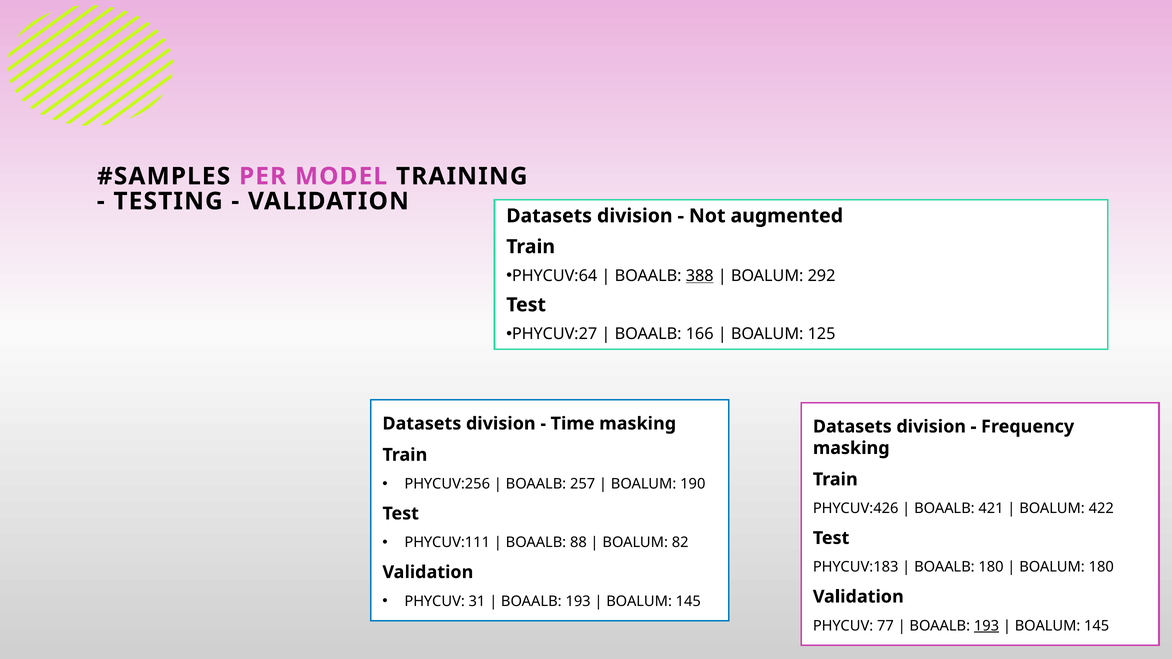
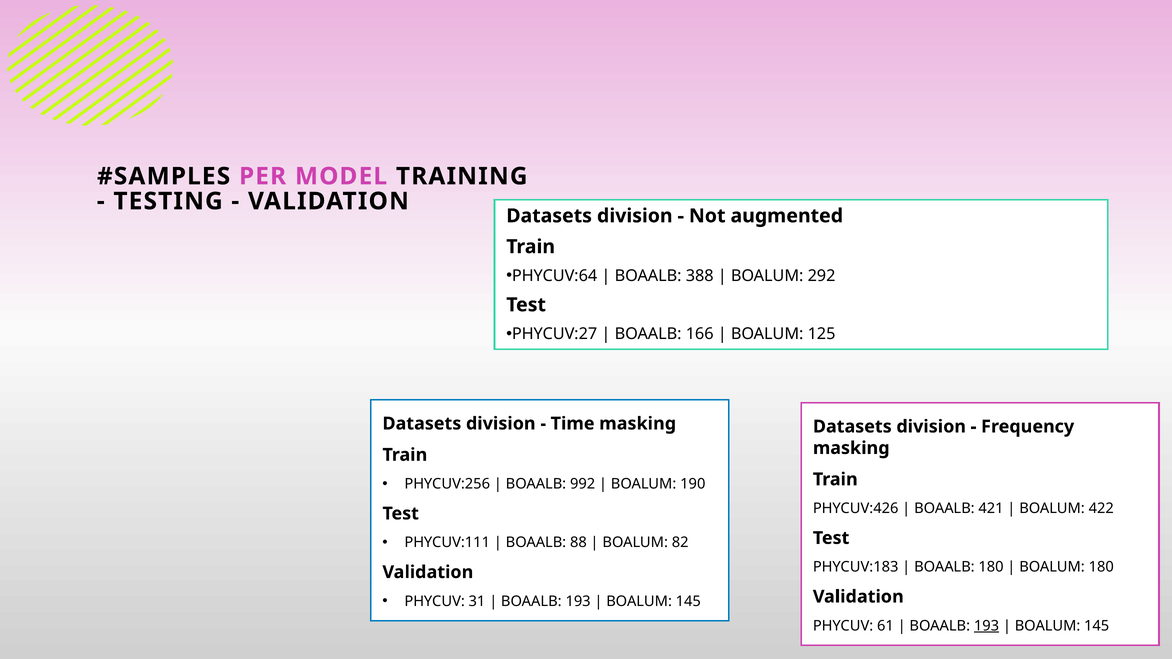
388 underline: present -> none
257: 257 -> 992
77: 77 -> 61
